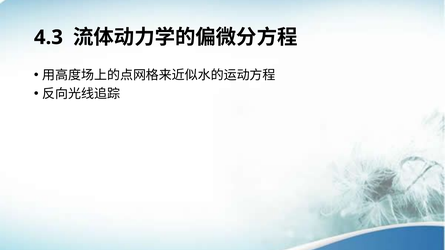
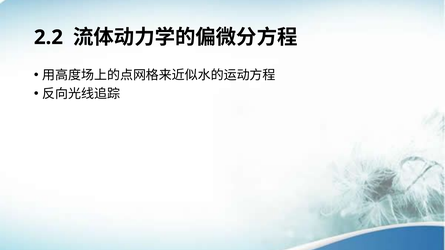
4.3: 4.3 -> 2.2
